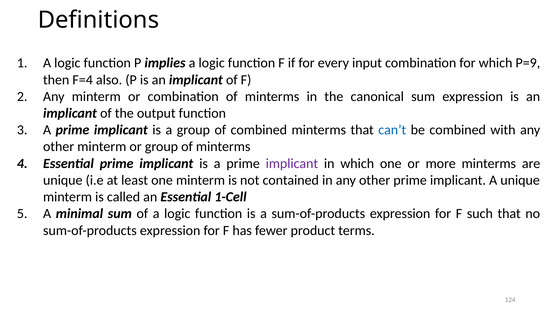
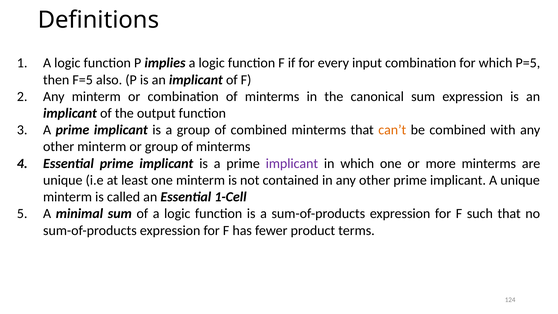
P=9: P=9 -> P=5
F=4: F=4 -> F=5
can’t colour: blue -> orange
